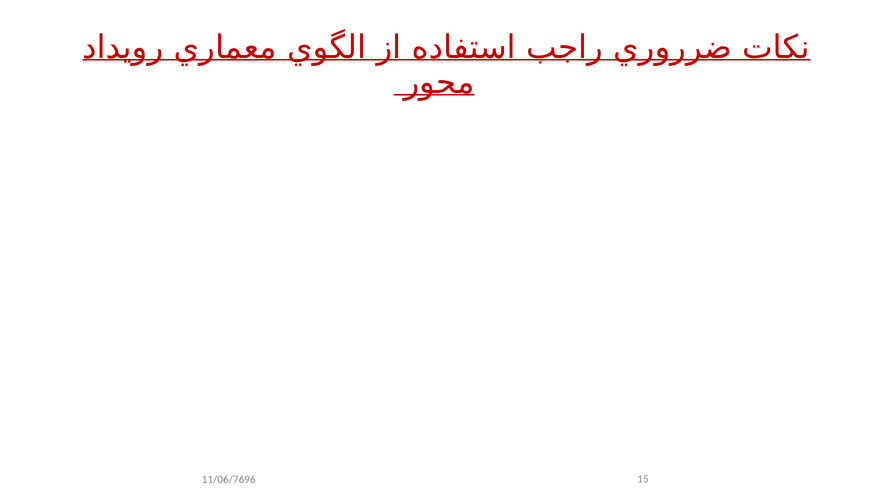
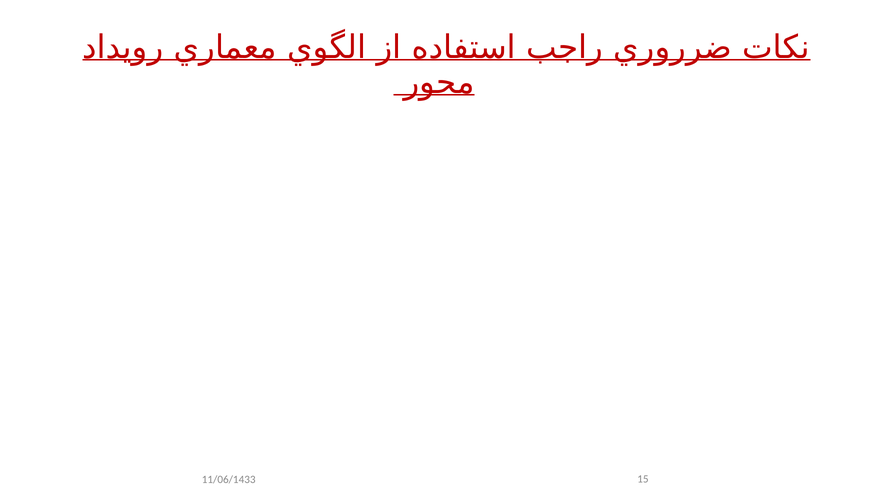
11/06/7696: 11/06/7696 -> 11/06/1433
